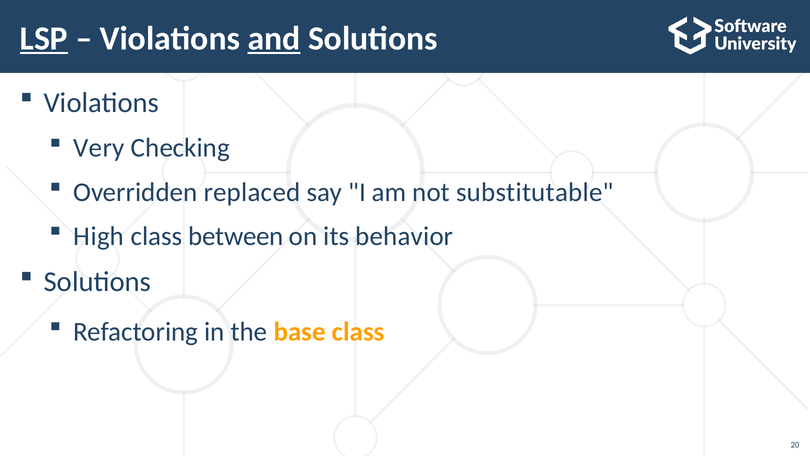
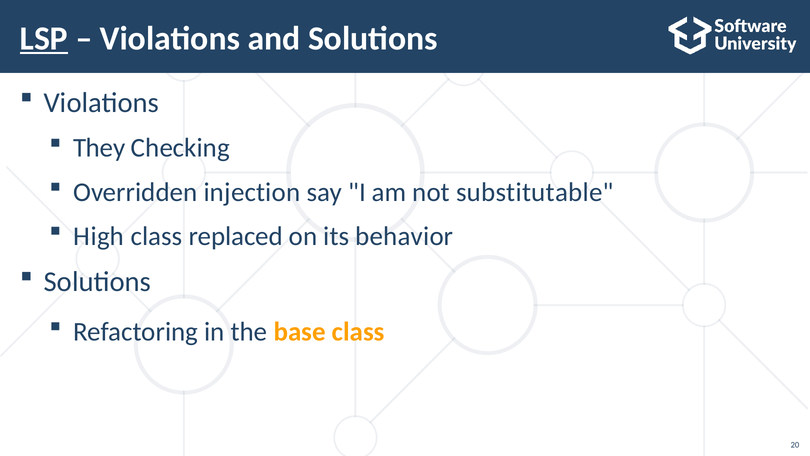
and underline: present -> none
Very: Very -> They
replaced: replaced -> injection
between: between -> replaced
